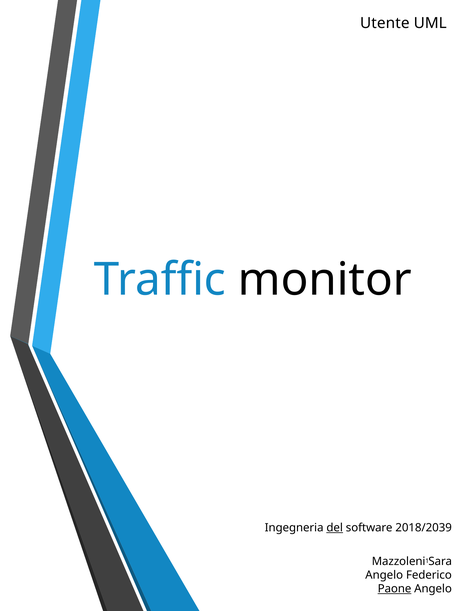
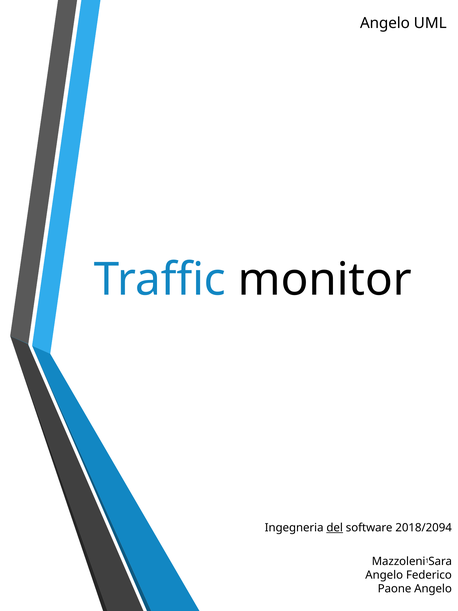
Utente at (385, 23): Utente -> Angelo
2018/2039: 2018/2039 -> 2018/2094
Paone underline: present -> none
